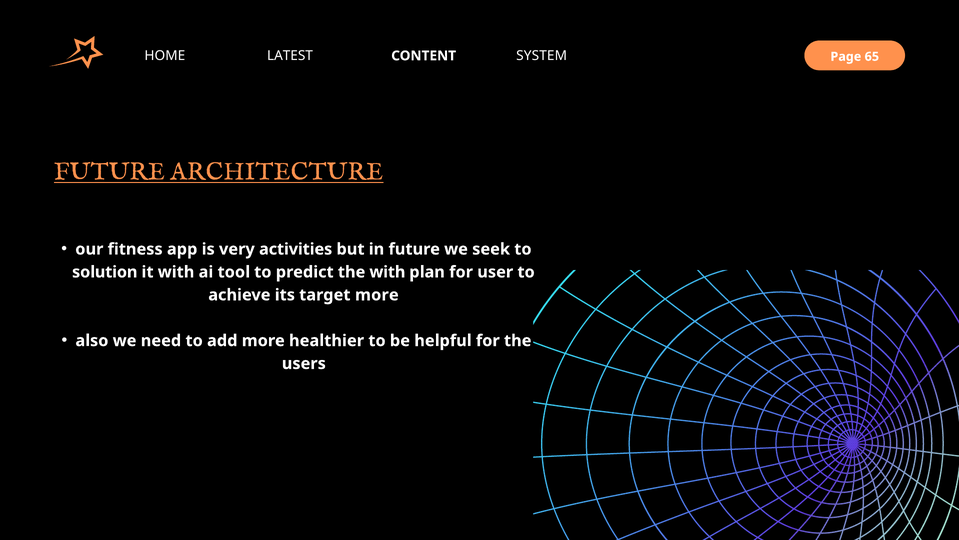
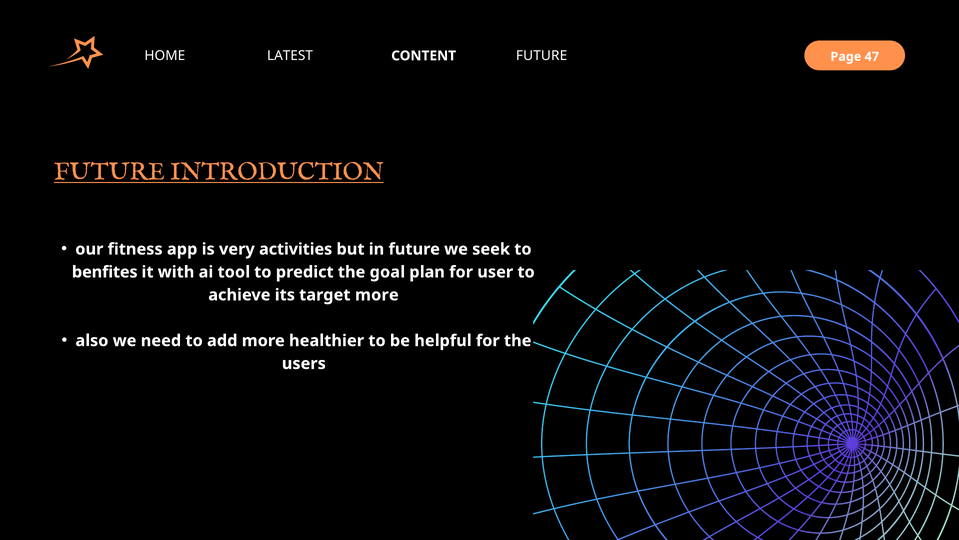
CONTENT SYSTEM: SYSTEM -> FUTURE
65: 65 -> 47
ARCHITECTURE: ARCHITECTURE -> INTRODUCTION
solution: solution -> benfites
the with: with -> goal
